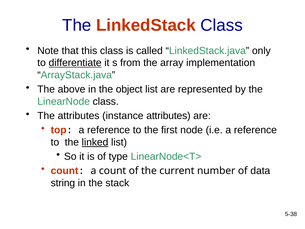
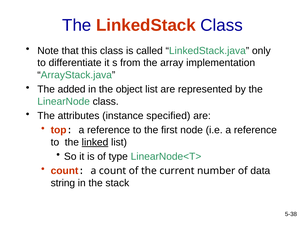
differentiate underline: present -> none
above: above -> added
instance attributes: attributes -> specified
